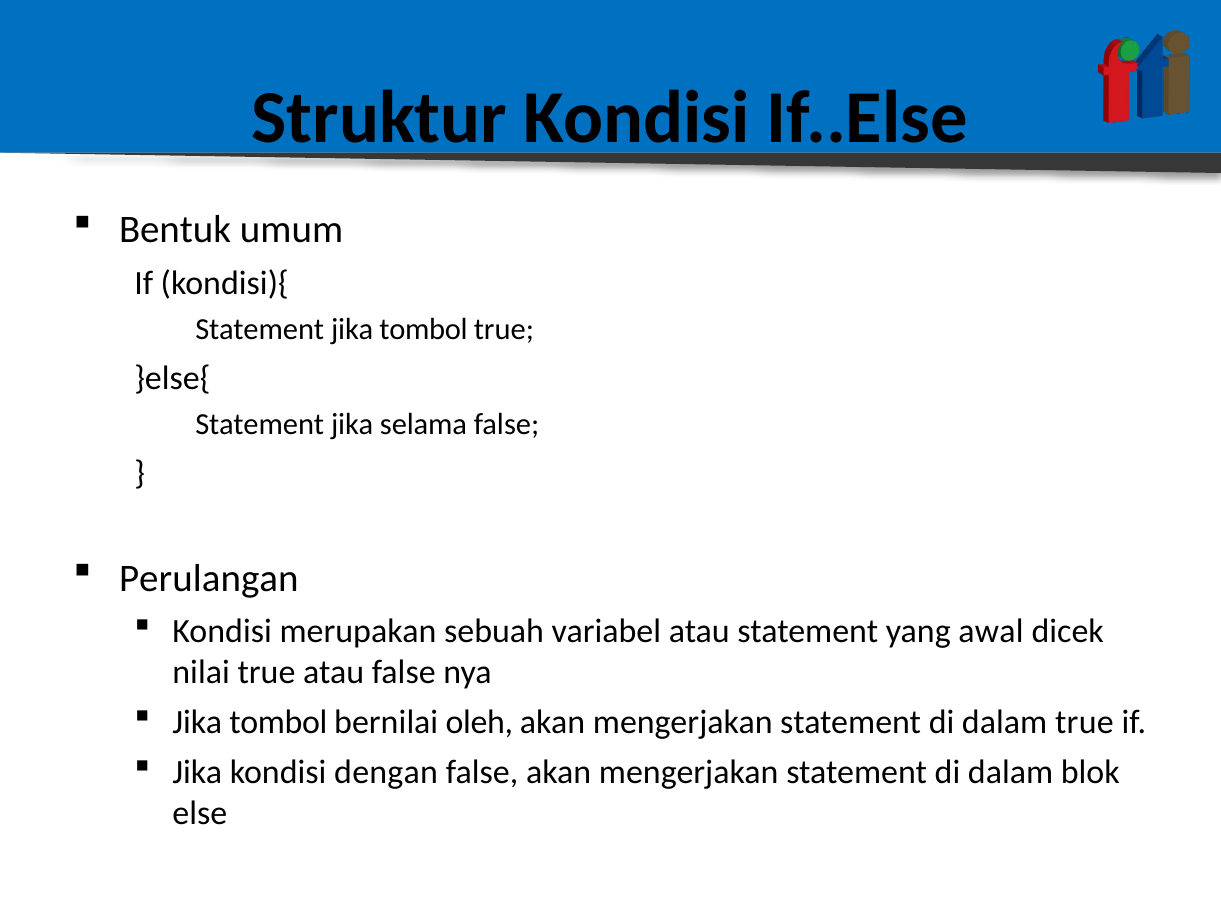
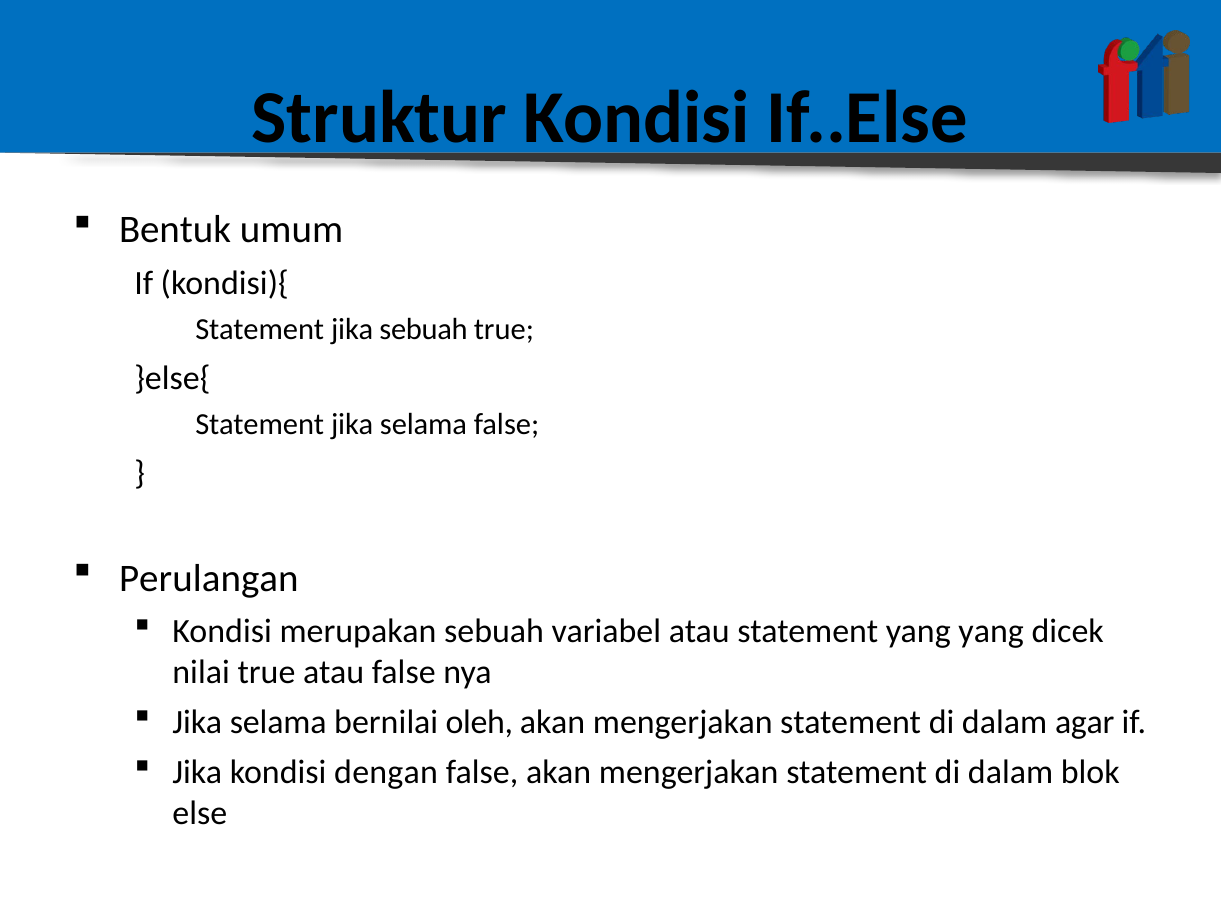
Statement jika tombol: tombol -> sebuah
yang awal: awal -> yang
tombol at (278, 722): tombol -> selama
dalam true: true -> agar
